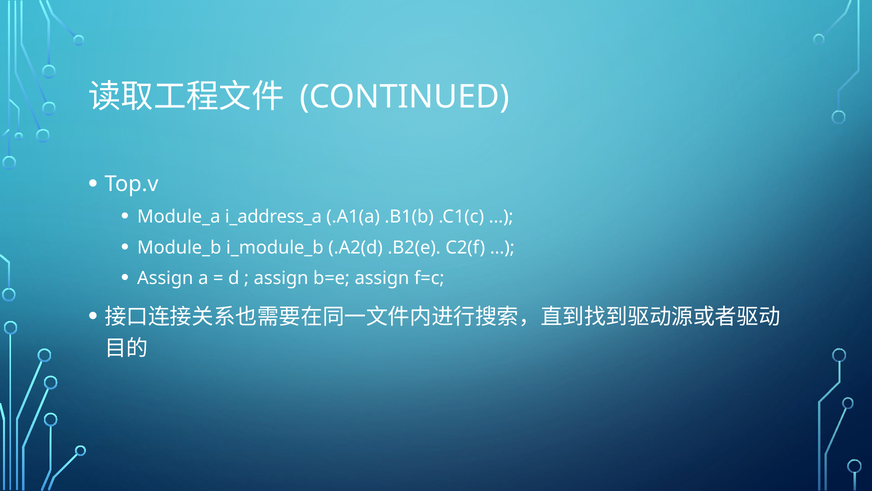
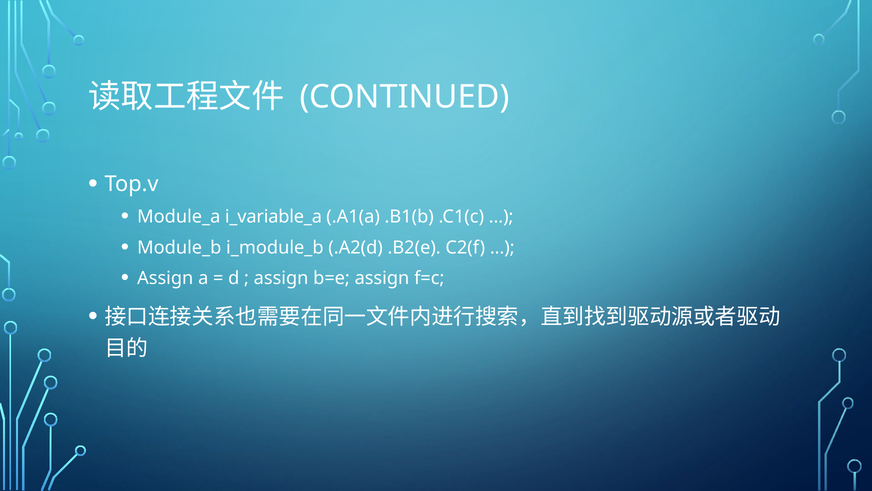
i_address_a: i_address_a -> i_variable_a
